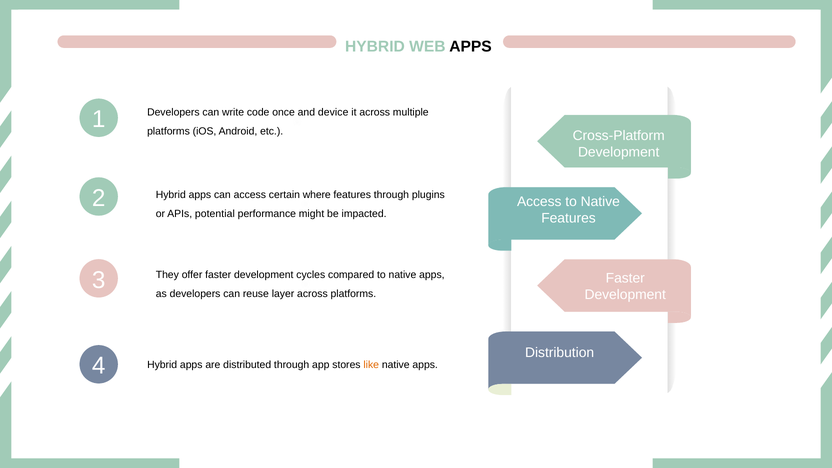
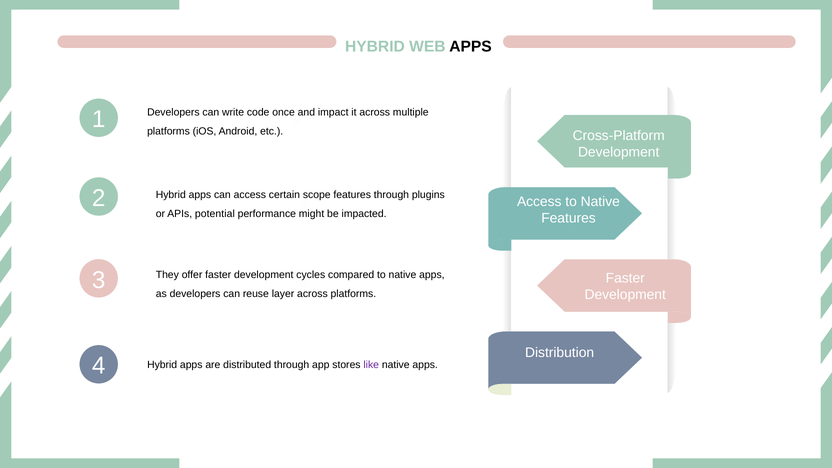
device: device -> impact
where: where -> scope
like colour: orange -> purple
